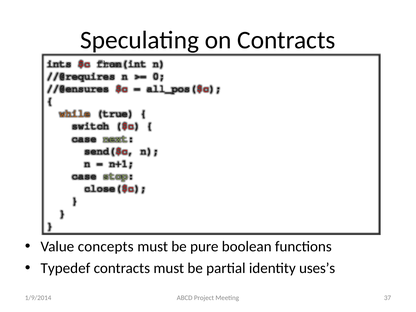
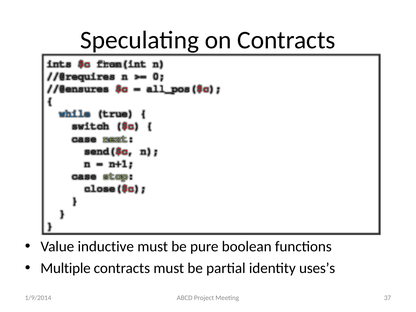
while colour: orange -> blue
concepts: concepts -> inductive
Typedef: Typedef -> Multiple
